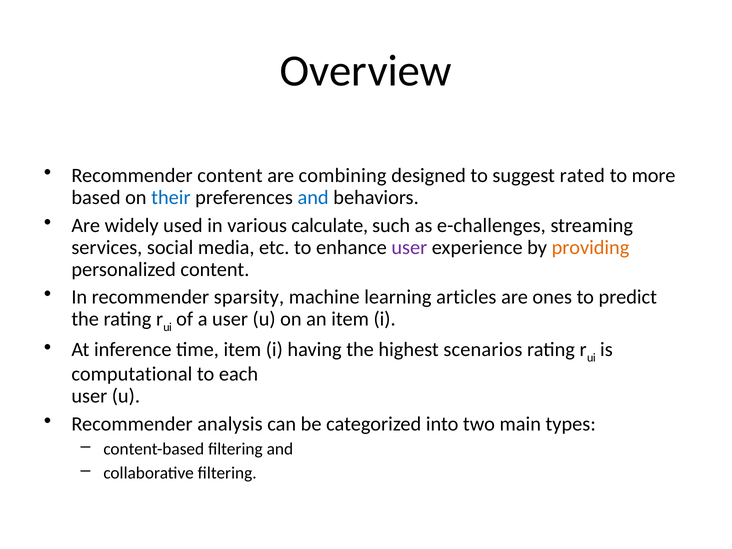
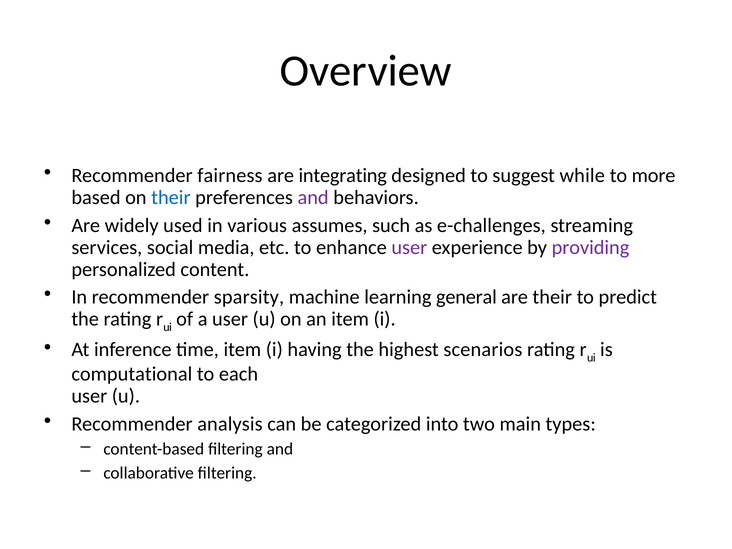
Recommender content: content -> fairness
combining: combining -> integrating
rated: rated -> while
and at (313, 198) colour: blue -> purple
calculate: calculate -> assumes
providing colour: orange -> purple
articles: articles -> general
are ones: ones -> their
